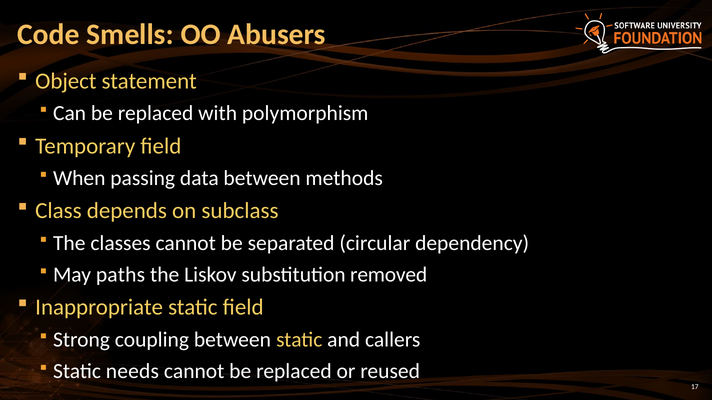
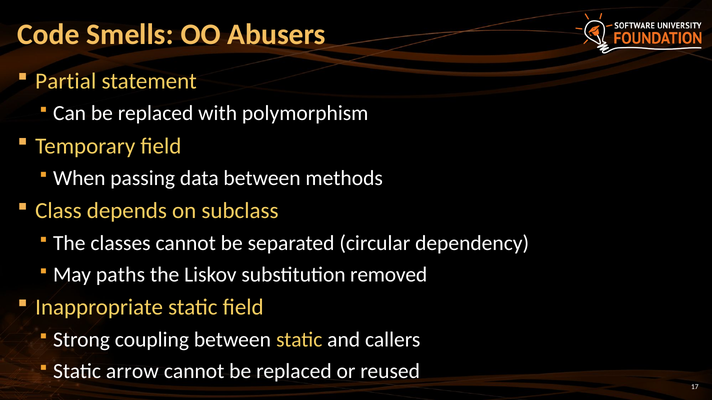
Object: Object -> Partial
needs: needs -> arrow
